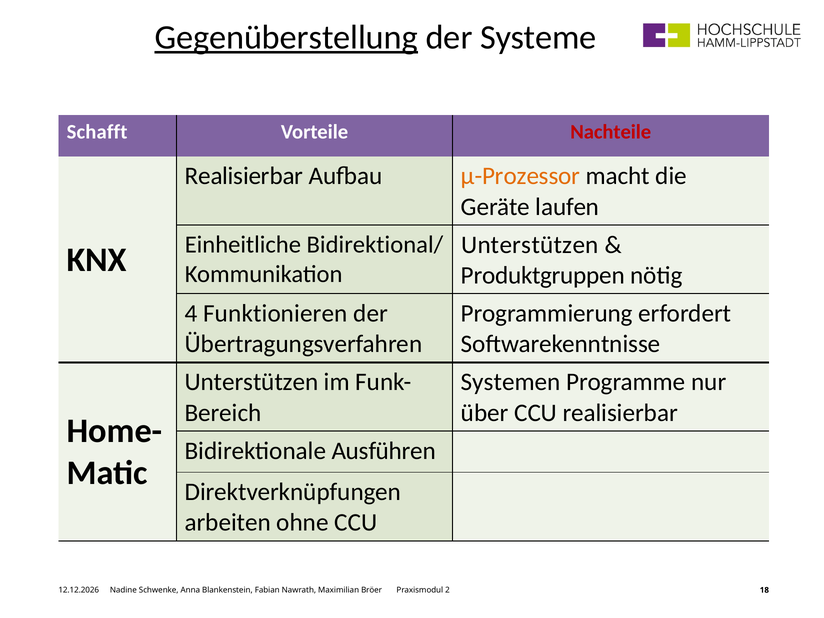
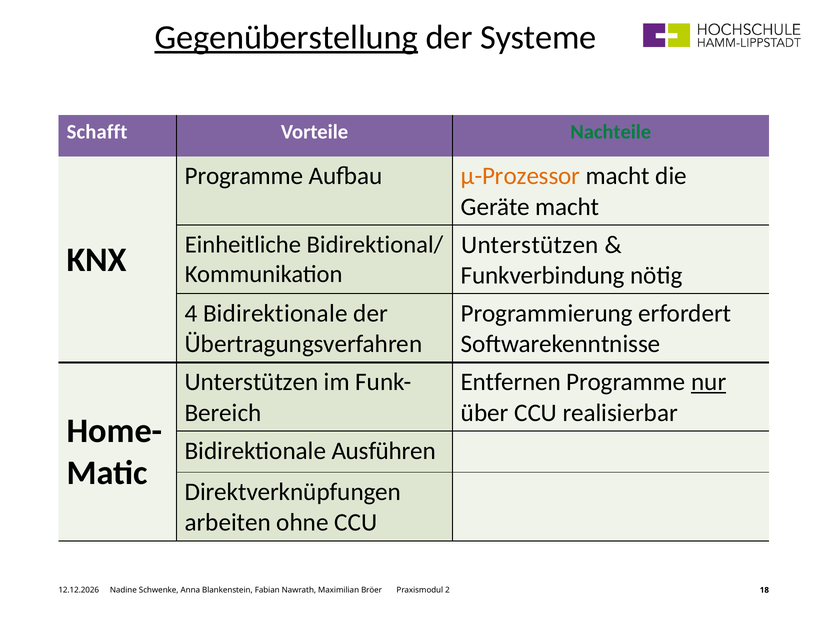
Nachteile colour: red -> green
Realisierbar at (244, 176): Realisierbar -> Programme
Geräte laufen: laufen -> macht
Produktgruppen: Produktgruppen -> Funkverbindung
4 Funktionieren: Funktionieren -> Bidirektionale
Systemen: Systemen -> Entfernen
nur underline: none -> present
